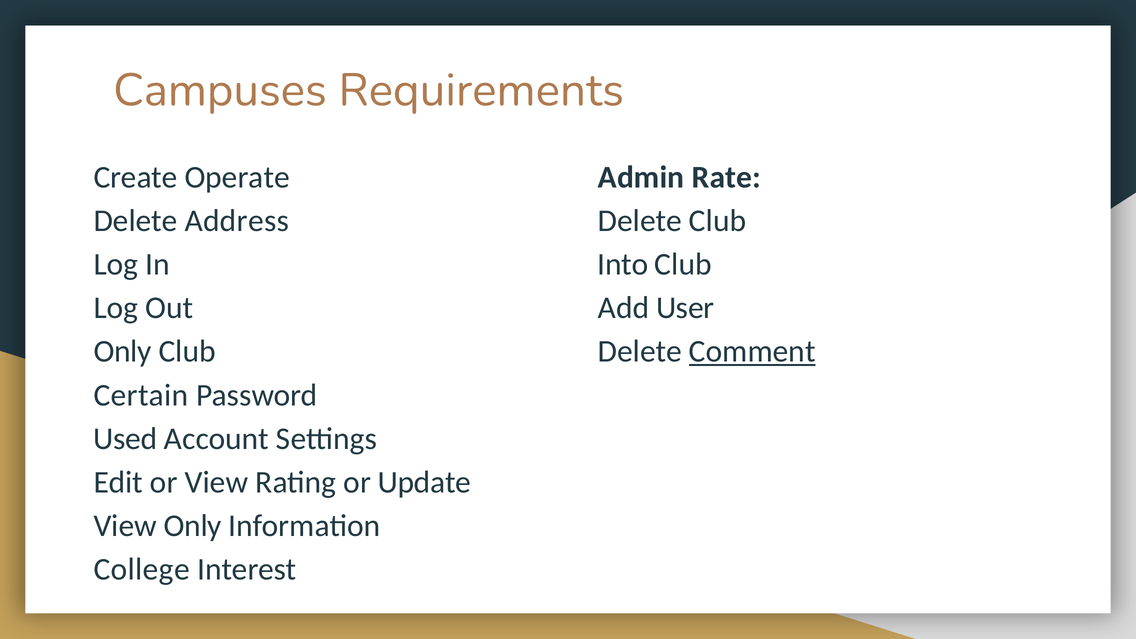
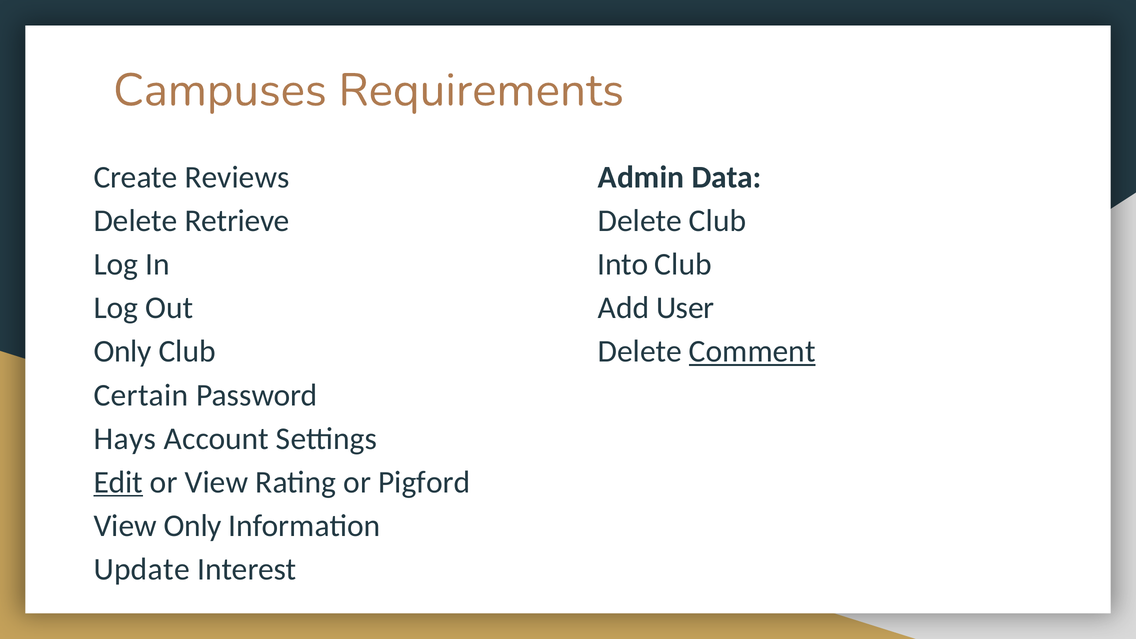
Operate: Operate -> Reviews
Rate: Rate -> Data
Address: Address -> Retrieve
Used: Used -> Hays
Edit underline: none -> present
Update: Update -> Pigford
College: College -> Update
